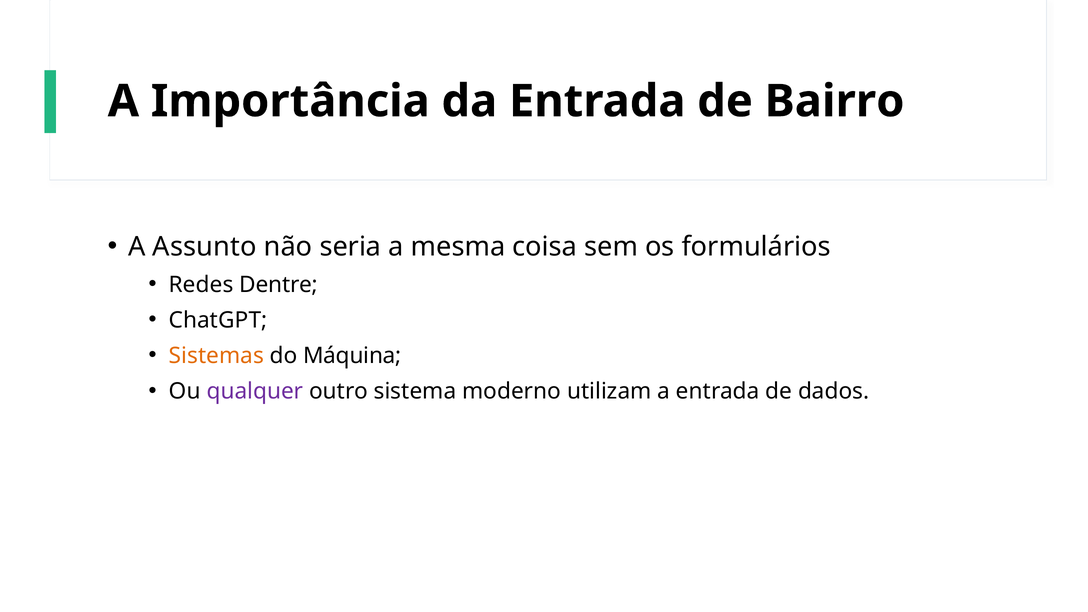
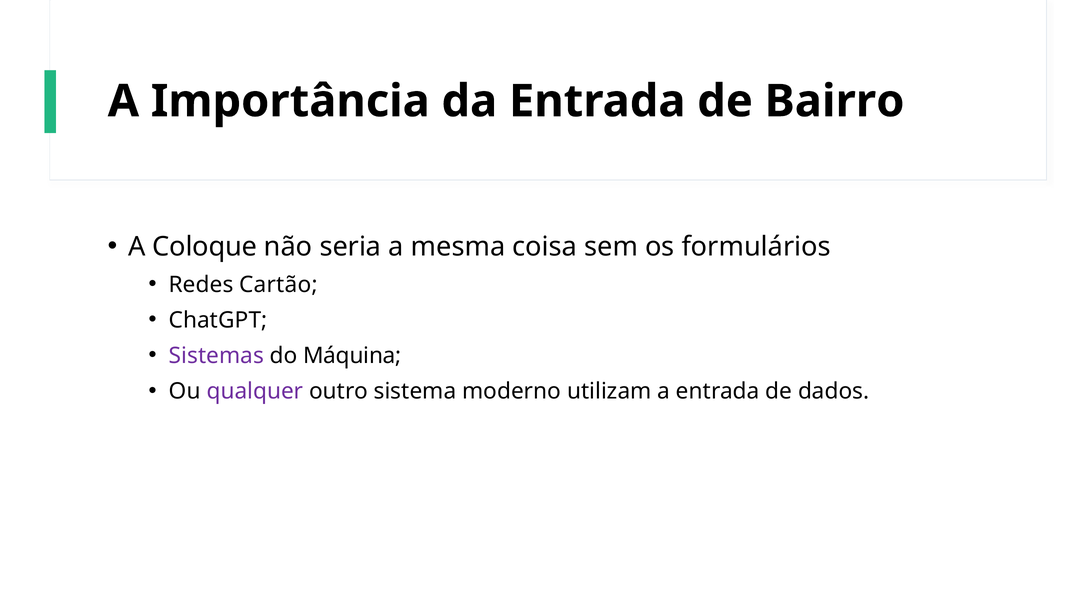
Assunto: Assunto -> Coloque
Dentre: Dentre -> Cartão
Sistemas colour: orange -> purple
